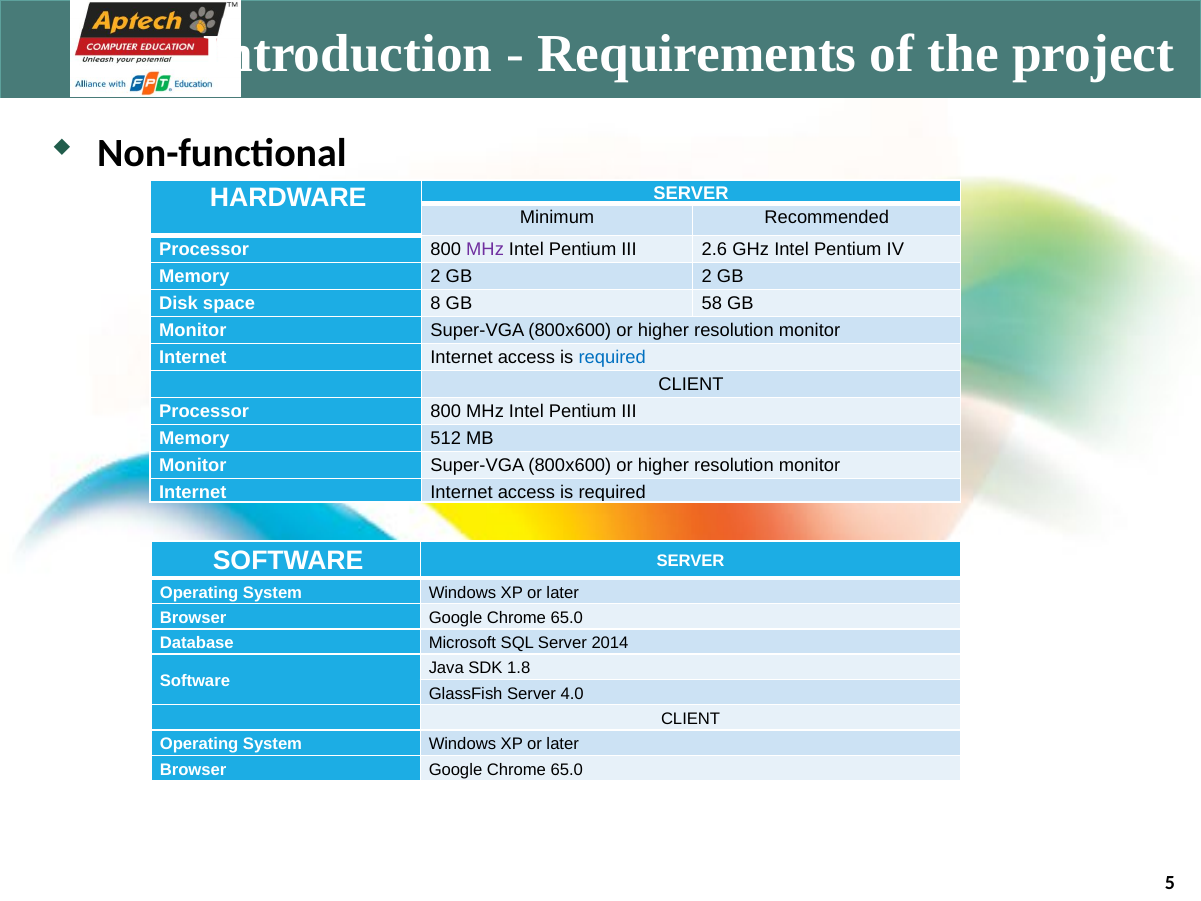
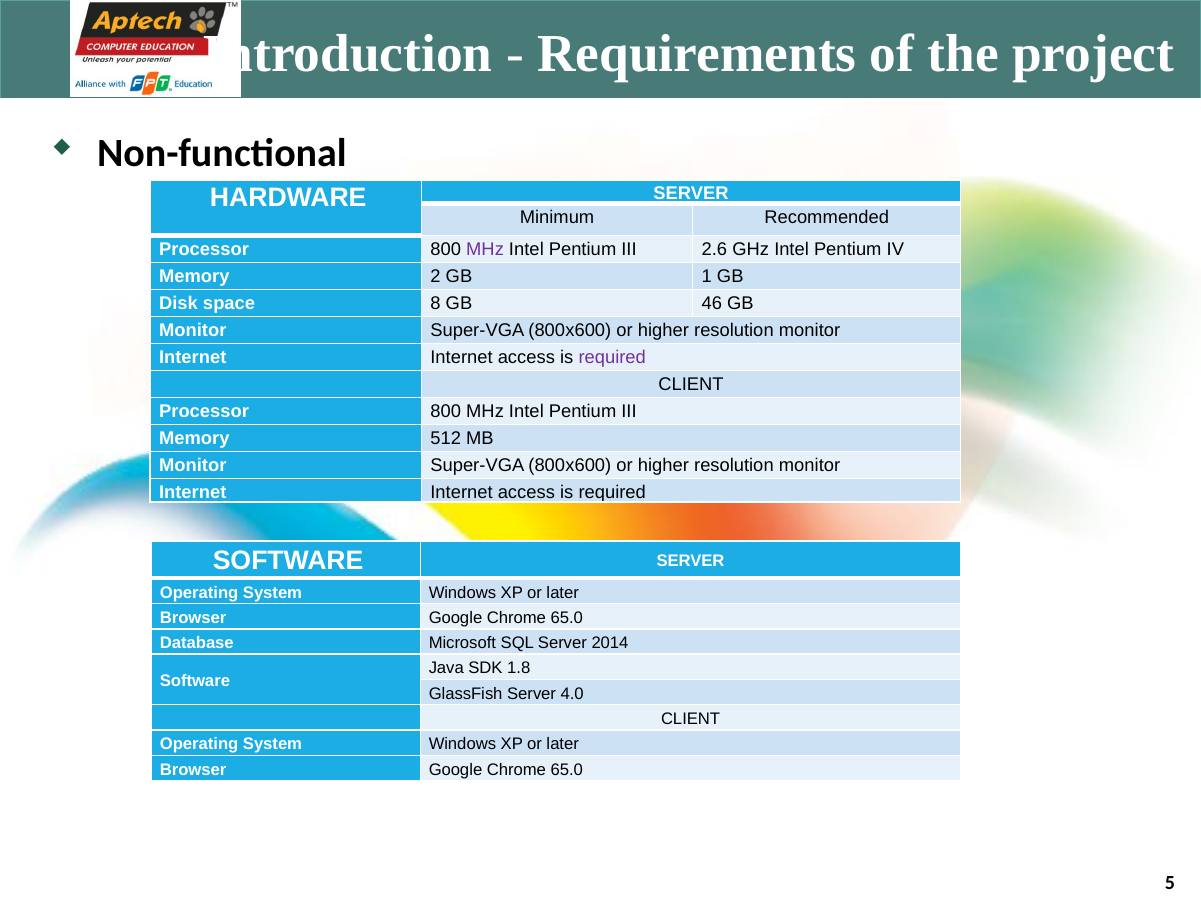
GB 2: 2 -> 1
58: 58 -> 46
required at (612, 357) colour: blue -> purple
